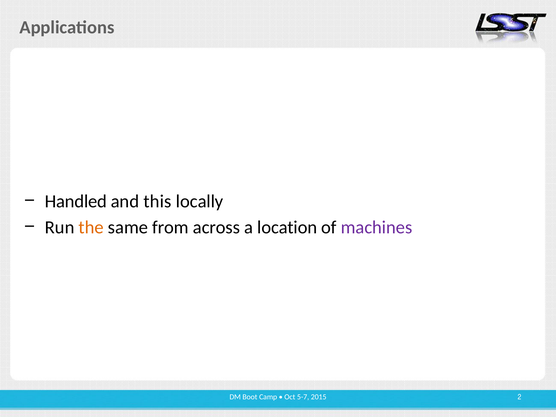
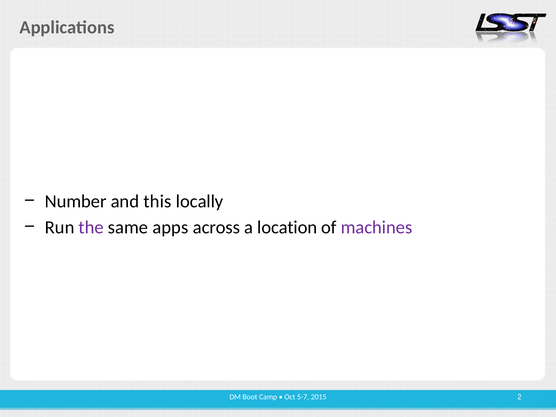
Handled: Handled -> Number
the colour: orange -> purple
from: from -> apps
